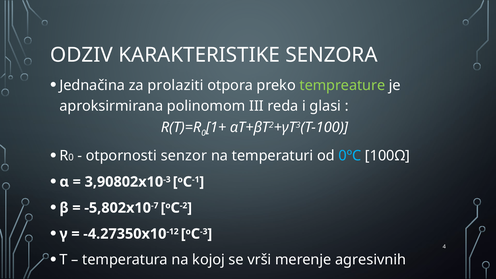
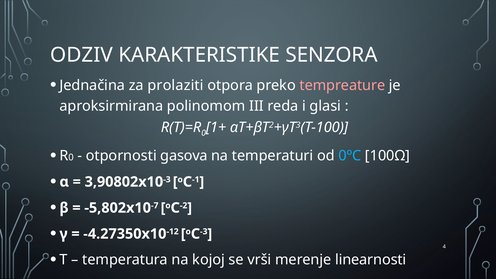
tempreature colour: light green -> pink
senzor: senzor -> gasova
agresivnih: agresivnih -> linearnosti
